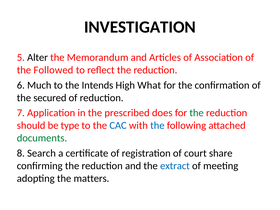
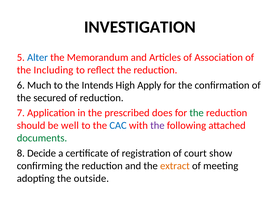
Alter colour: black -> blue
Followed: Followed -> Including
What: What -> Apply
type: type -> well
the at (157, 125) colour: blue -> purple
Search: Search -> Decide
share: share -> show
extract colour: blue -> orange
matters: matters -> outside
